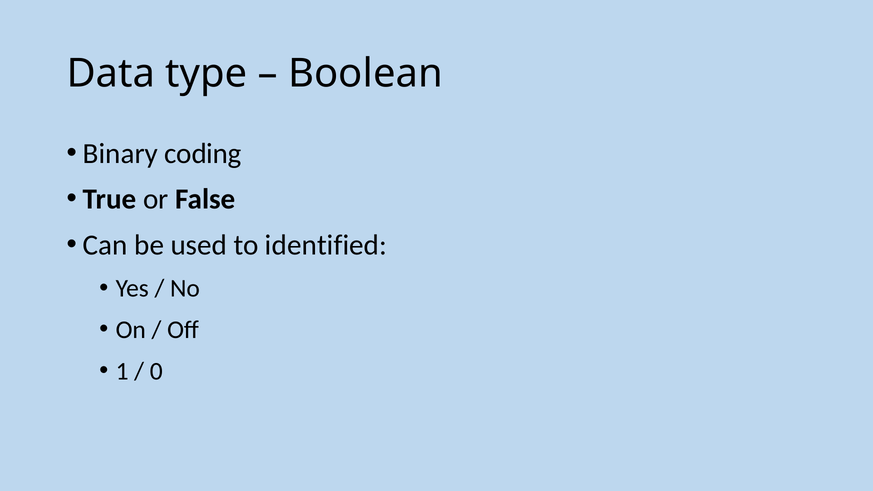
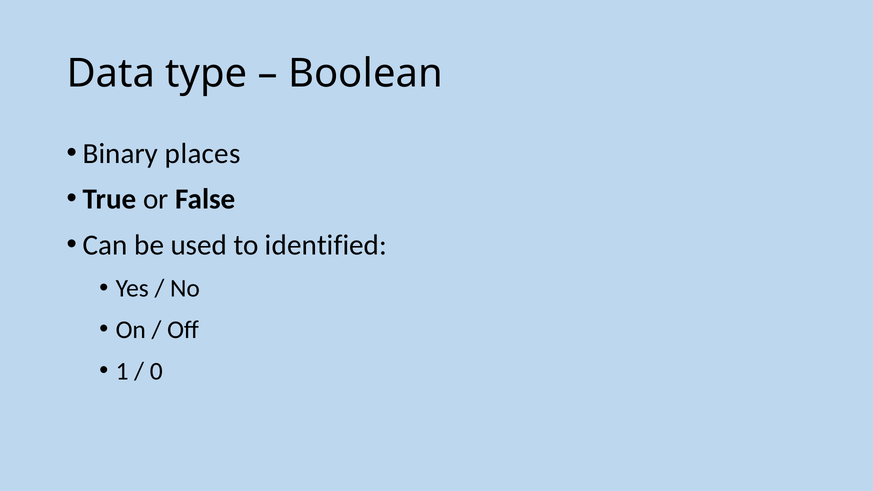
coding: coding -> places
